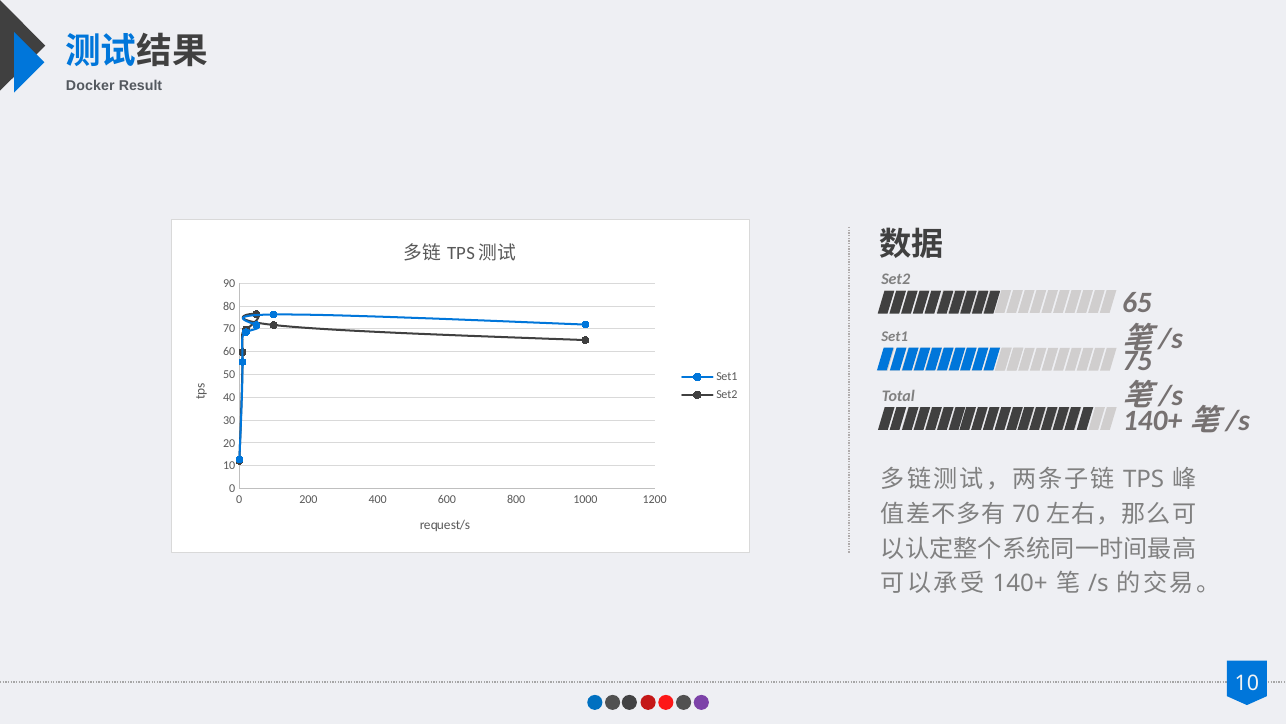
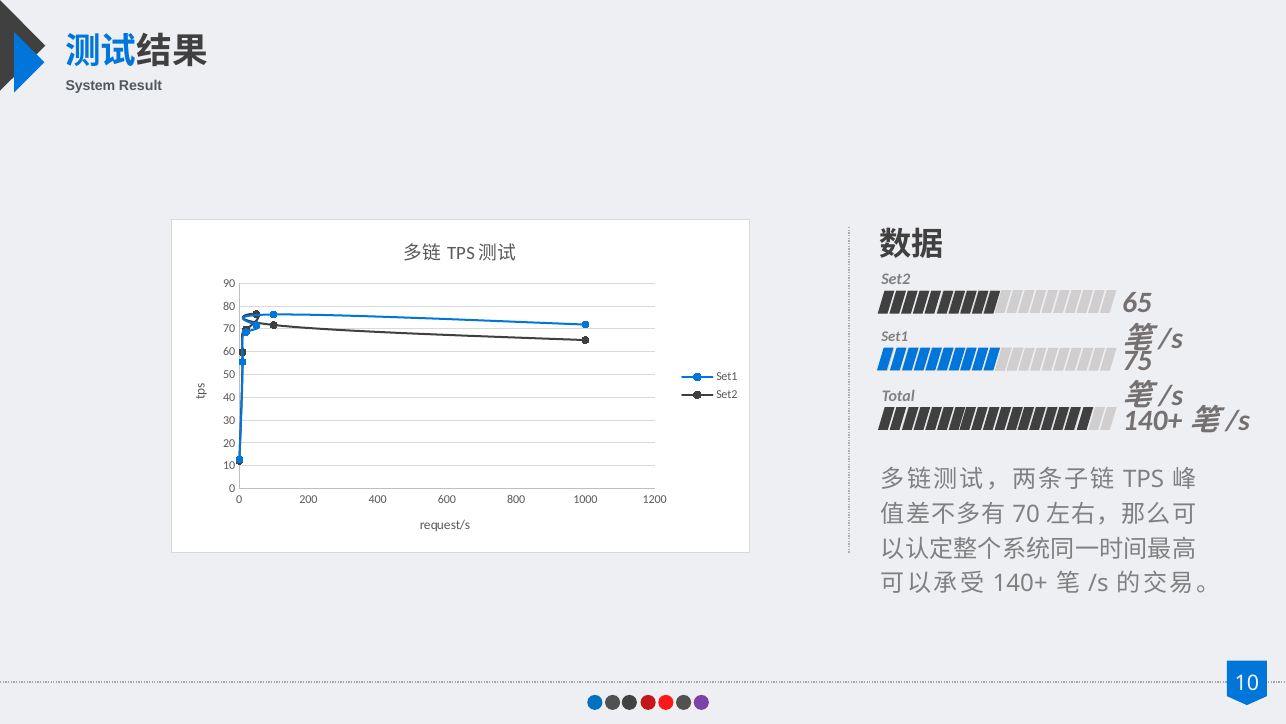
Docker: Docker -> System
